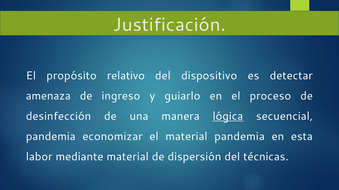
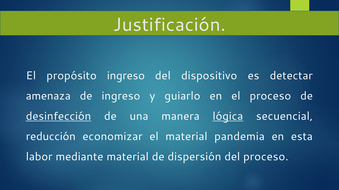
propósito relativo: relativo -> ingreso
desinfección underline: none -> present
pandemia at (51, 137): pandemia -> reducción
del técnicas: técnicas -> proceso
